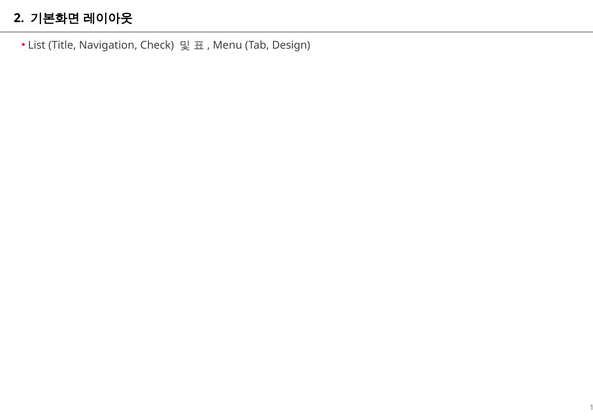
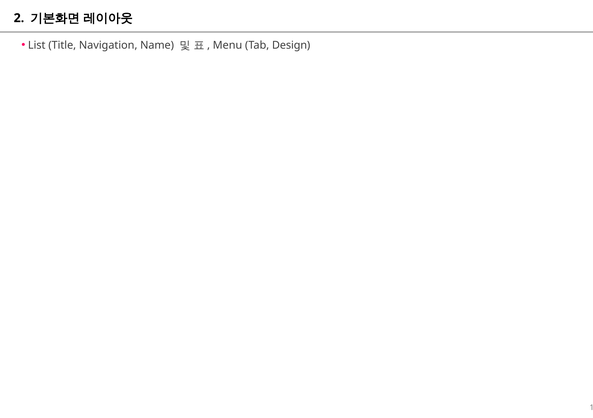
Check: Check -> Name
